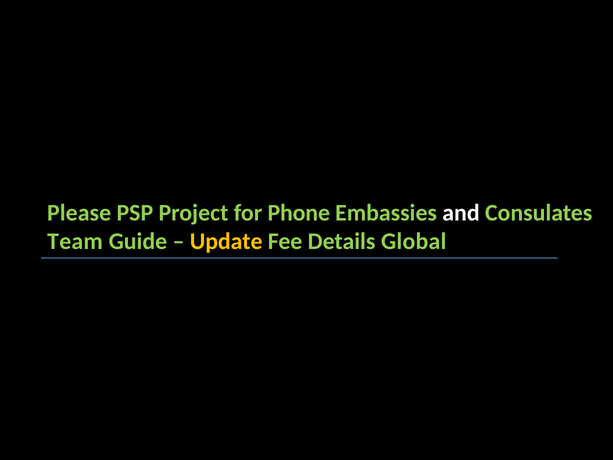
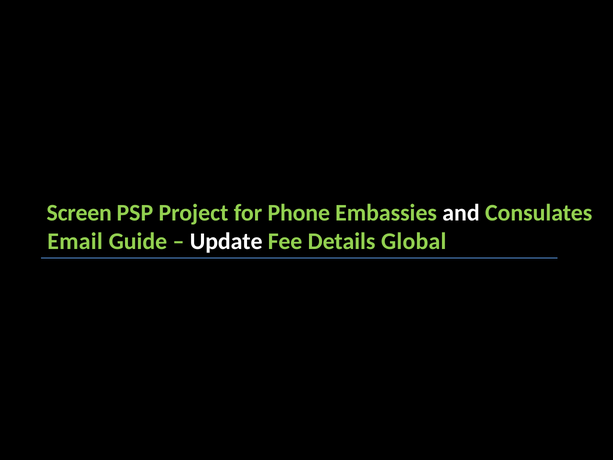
Please: Please -> Screen
Team: Team -> Email
Update colour: yellow -> white
